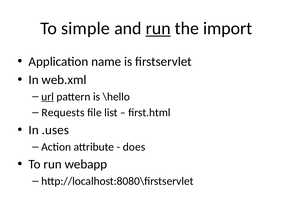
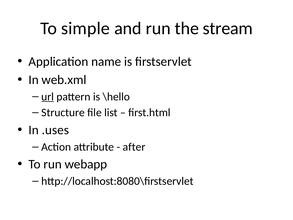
run at (158, 28) underline: present -> none
import: import -> stream
Requests: Requests -> Structure
does: does -> after
